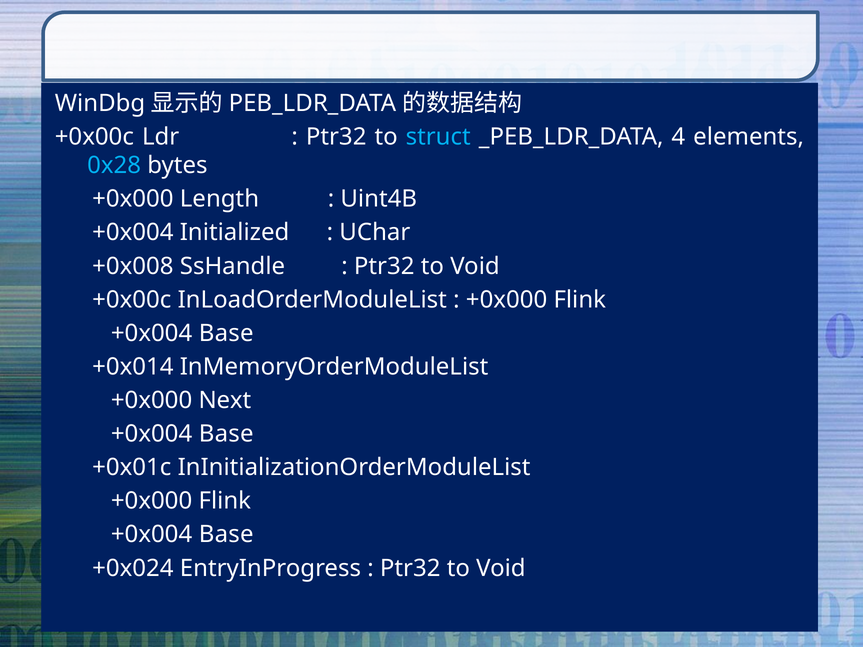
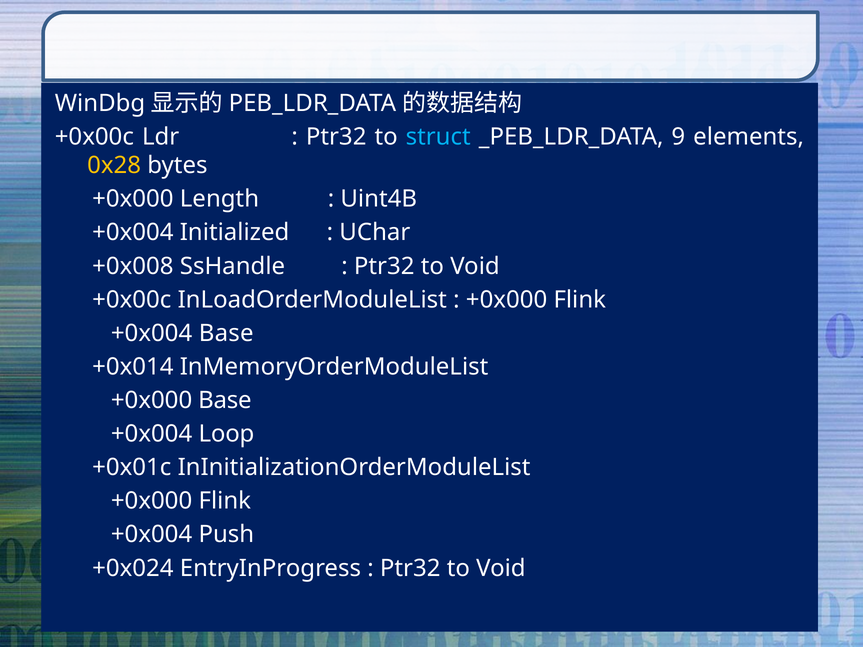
4: 4 -> 9
0x28 colour: light blue -> yellow
+0x000 Next: Next -> Base
Base at (226, 434): Base -> Loop
Base at (226, 535): Base -> Push
